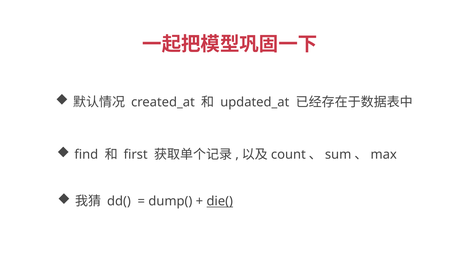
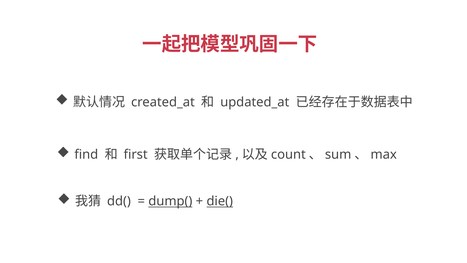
dump( underline: none -> present
